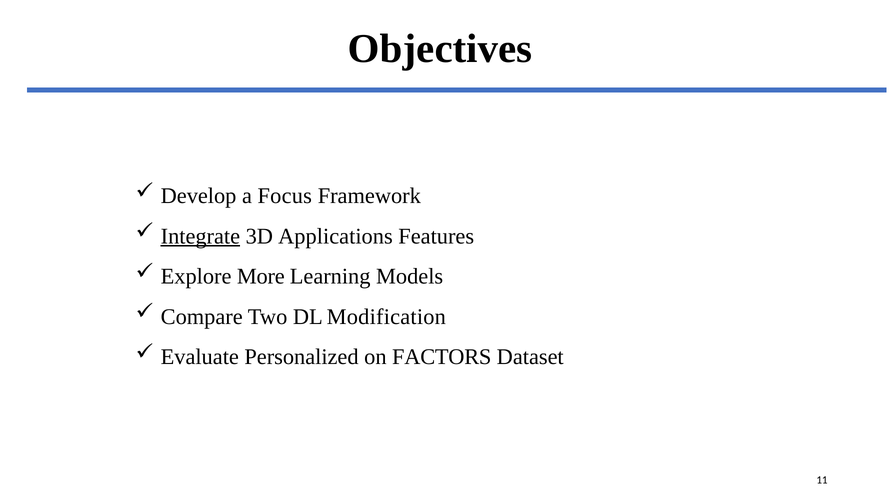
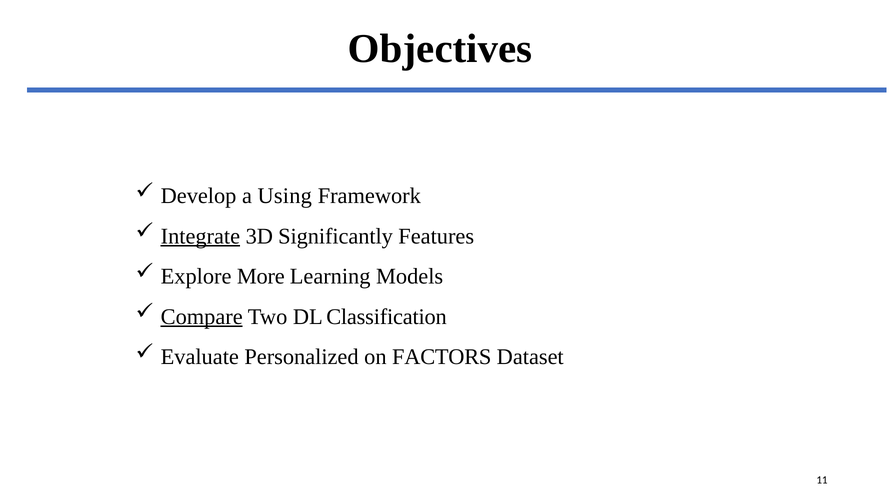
Focus: Focus -> Using
Applications: Applications -> Significantly
Compare underline: none -> present
Modification: Modification -> Classification
